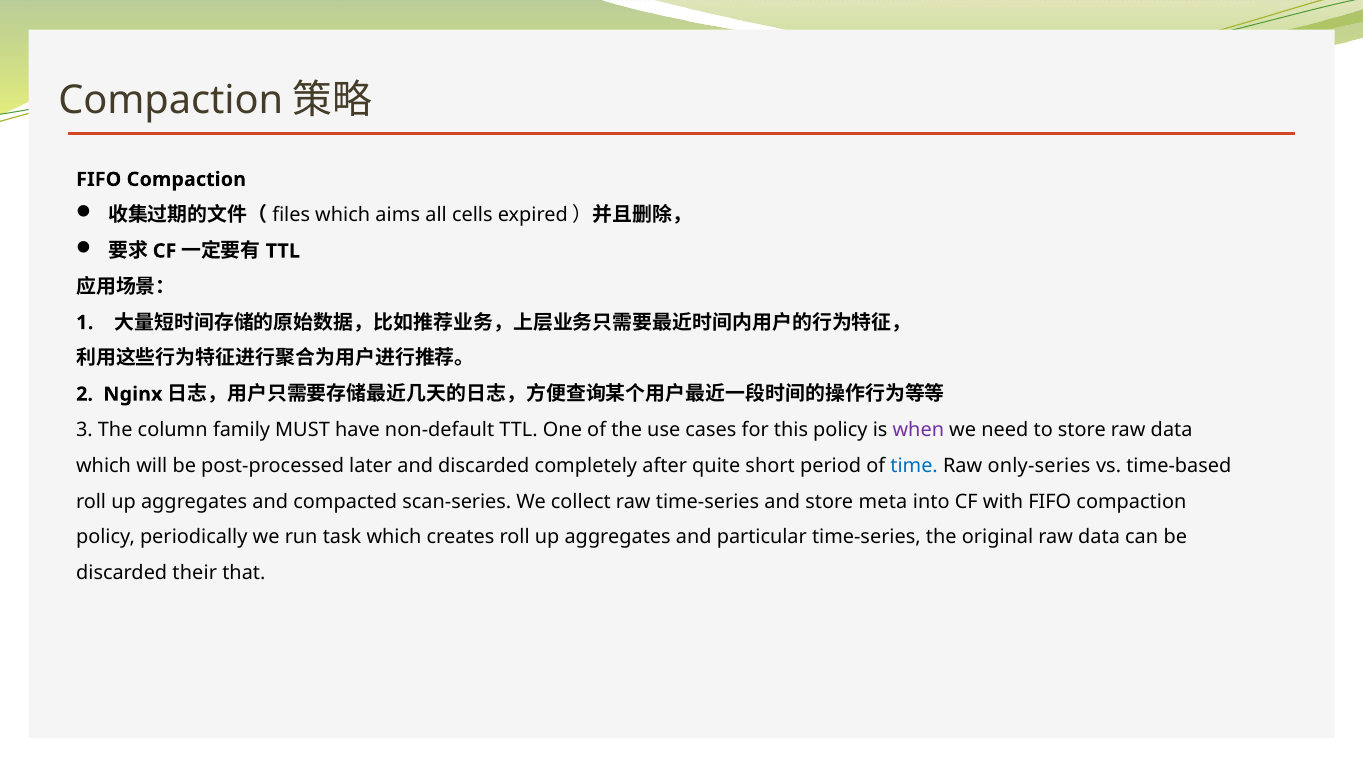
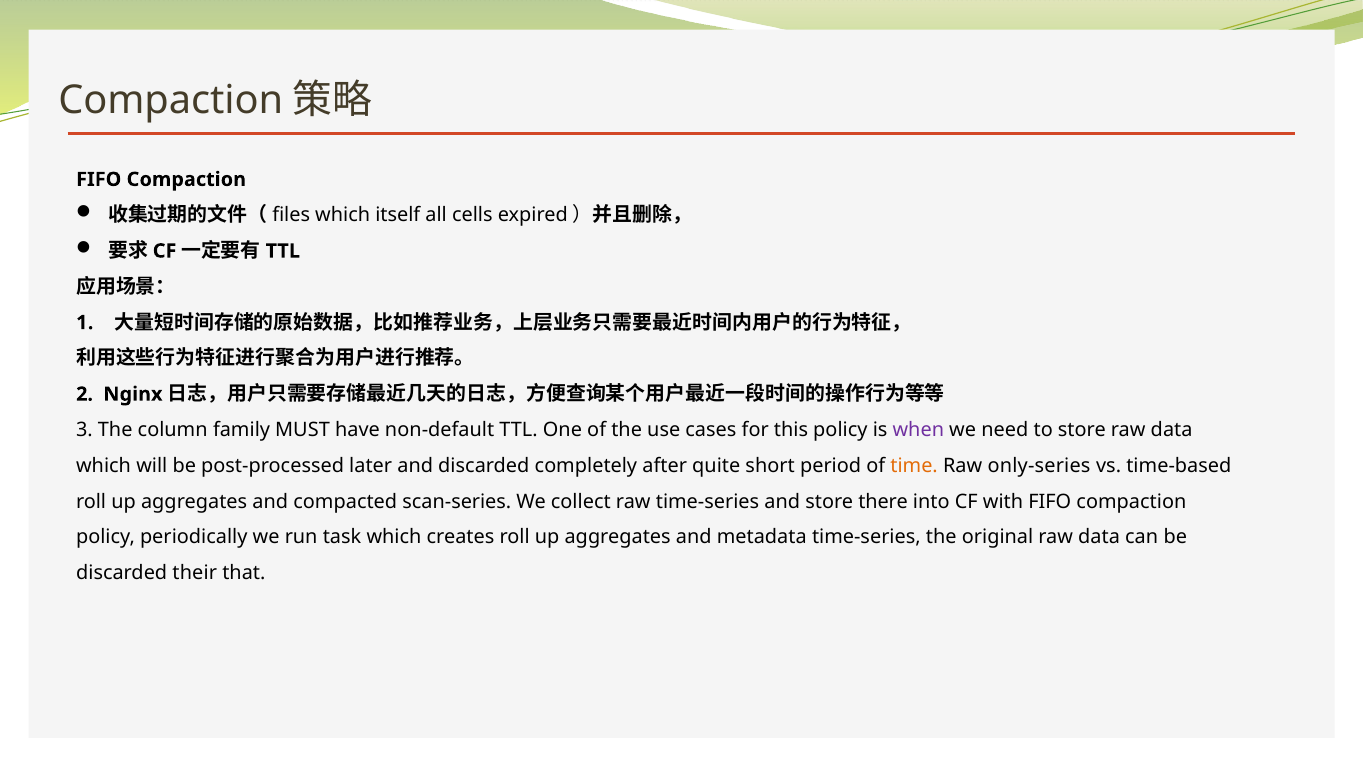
aims: aims -> itself
time colour: blue -> orange
meta: meta -> there
particular: particular -> metadata
